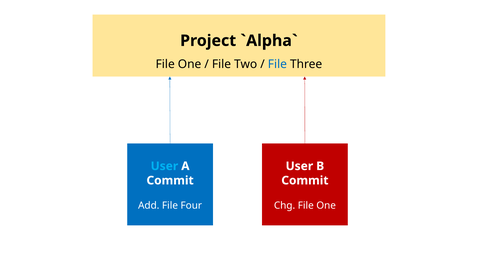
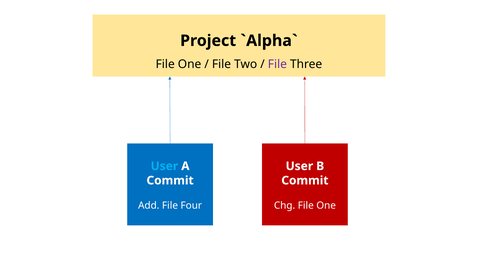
File at (277, 64) colour: blue -> purple
